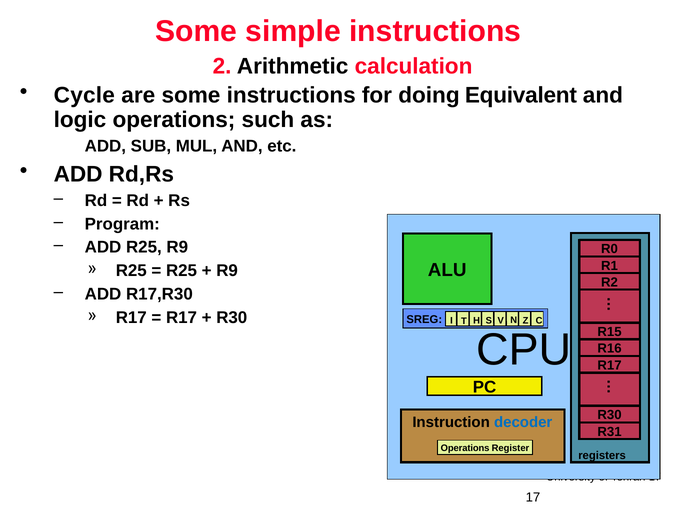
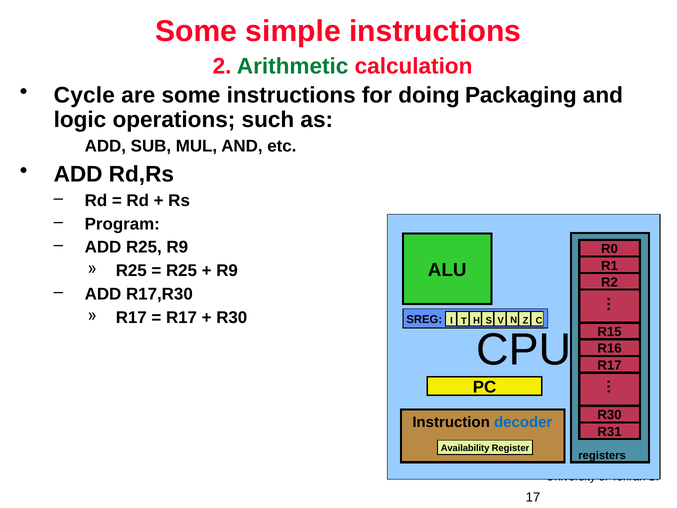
Arithmetic colour: black -> green
Equivalent: Equivalent -> Packaging
Operations at (465, 448): Operations -> Availability
